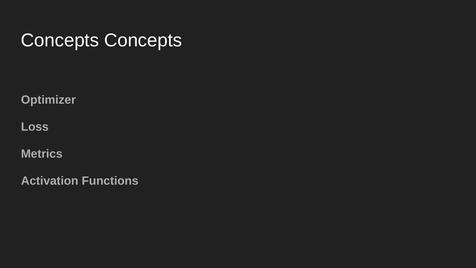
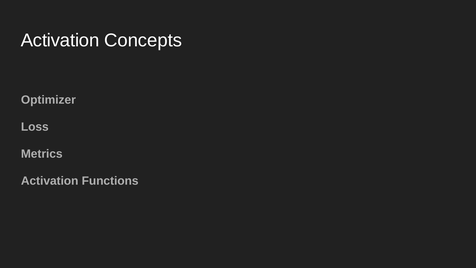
Concepts at (60, 40): Concepts -> Activation
